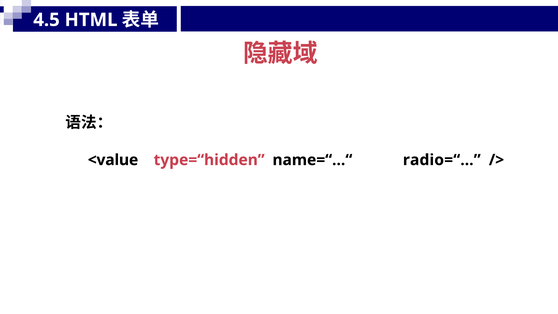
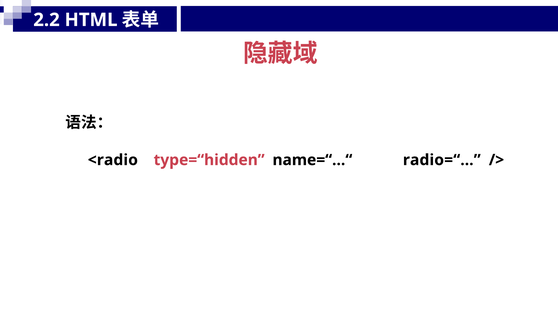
4.5: 4.5 -> 2.2
<value: <value -> <radio
